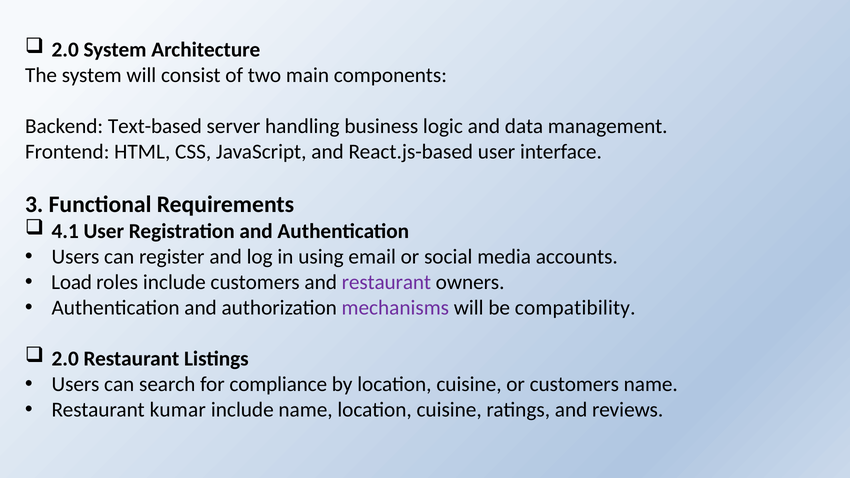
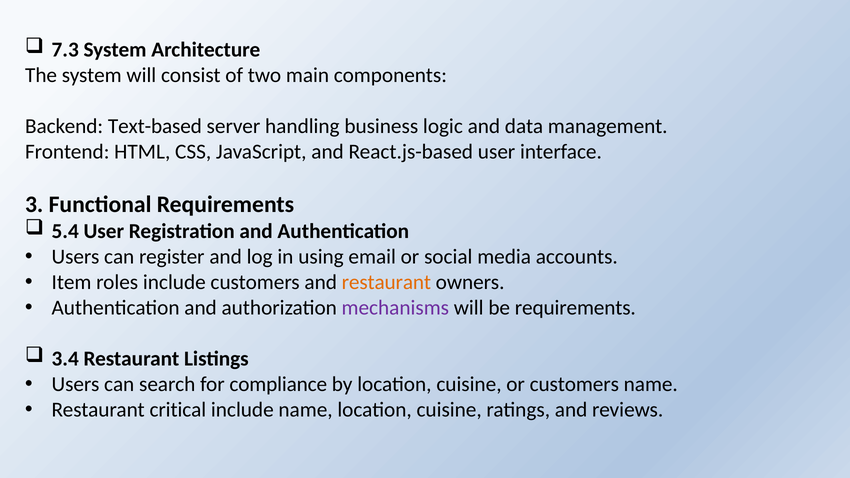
2.0 at (65, 50): 2.0 -> 7.3
4.1: 4.1 -> 5.4
Load: Load -> Item
restaurant at (386, 282) colour: purple -> orange
be compatibility: compatibility -> requirements
2.0 at (65, 359): 2.0 -> 3.4
kumar: kumar -> critical
